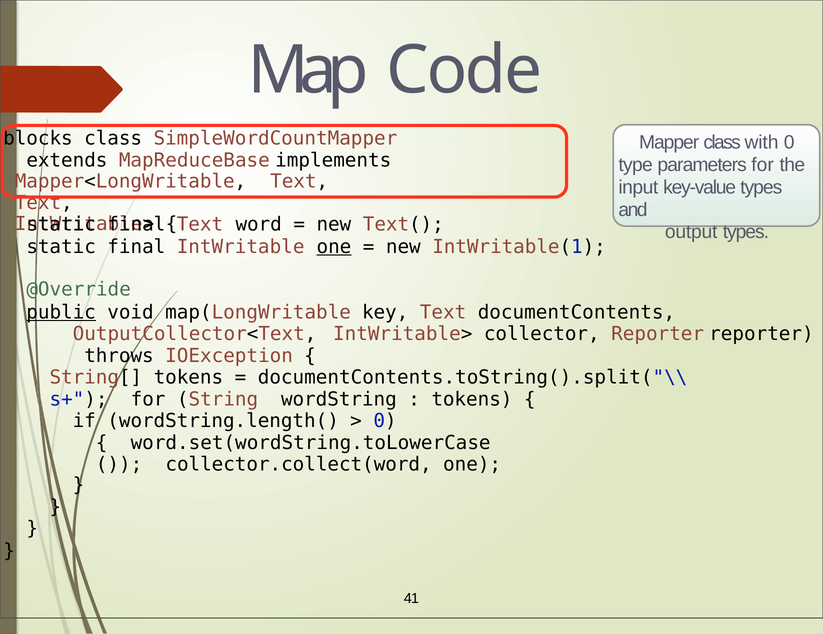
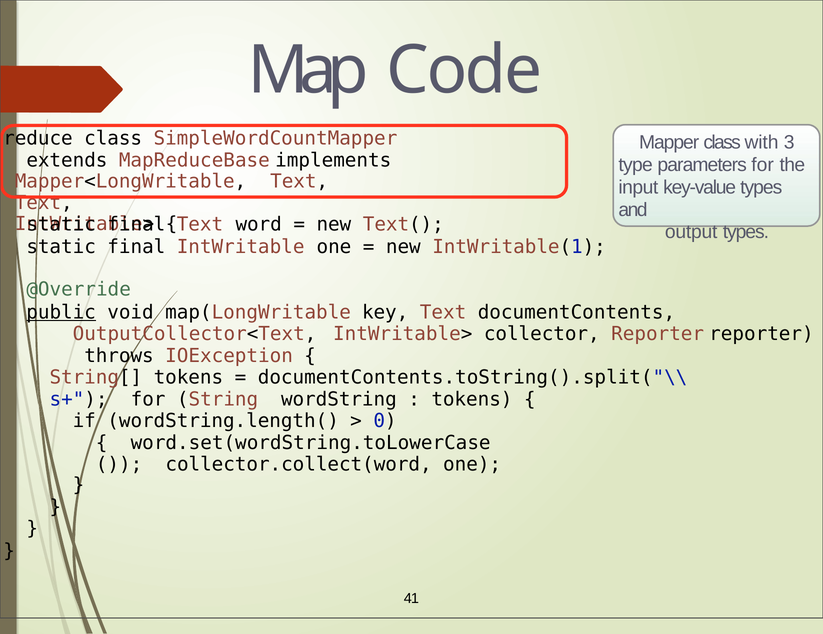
blocks: blocks -> reduce
with 0: 0 -> 3
one at (334, 246) underline: present -> none
